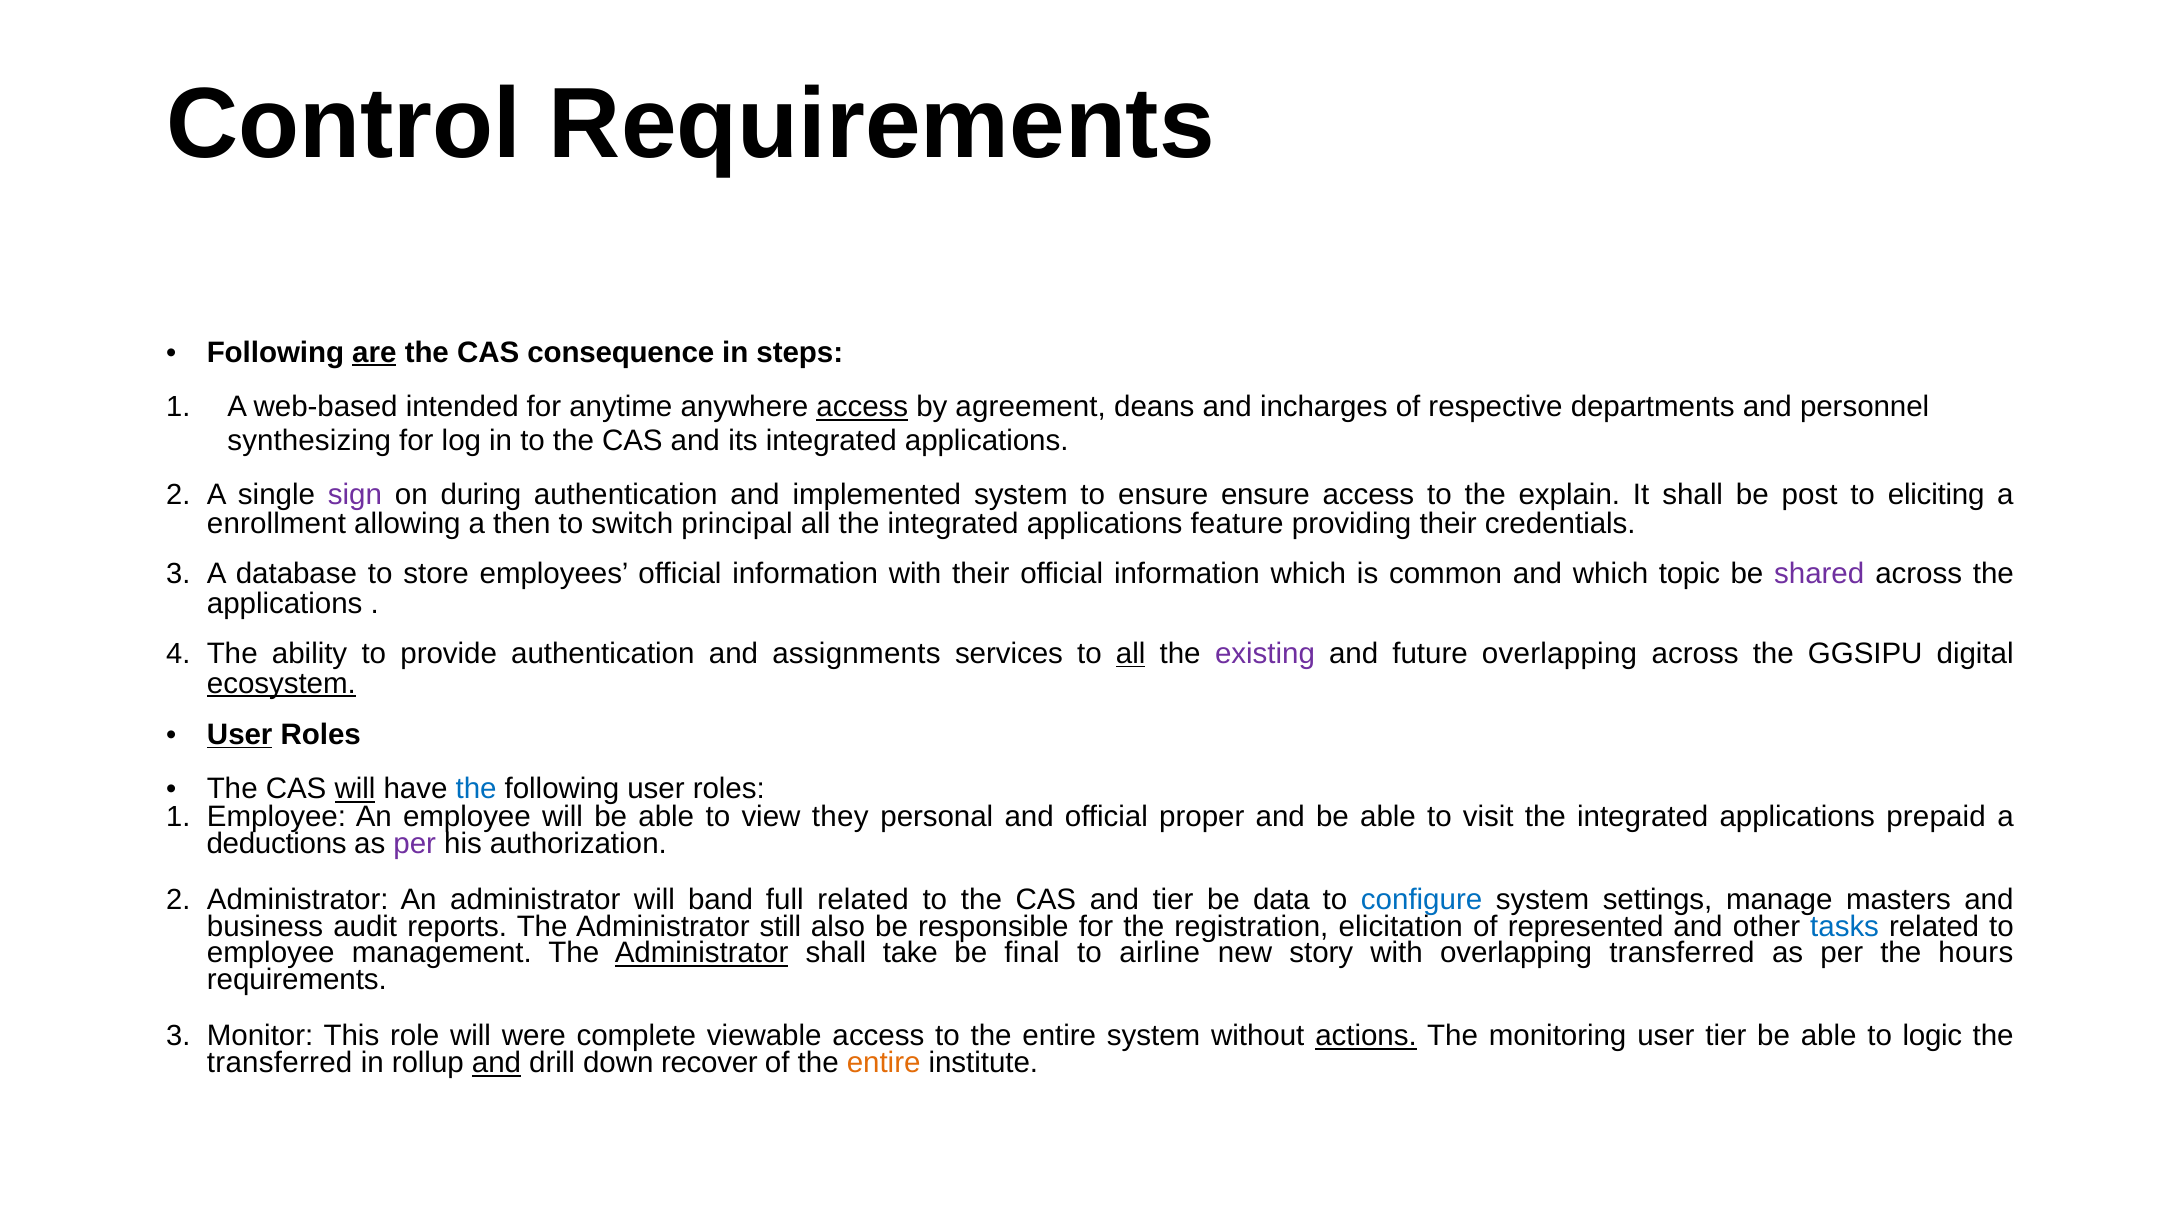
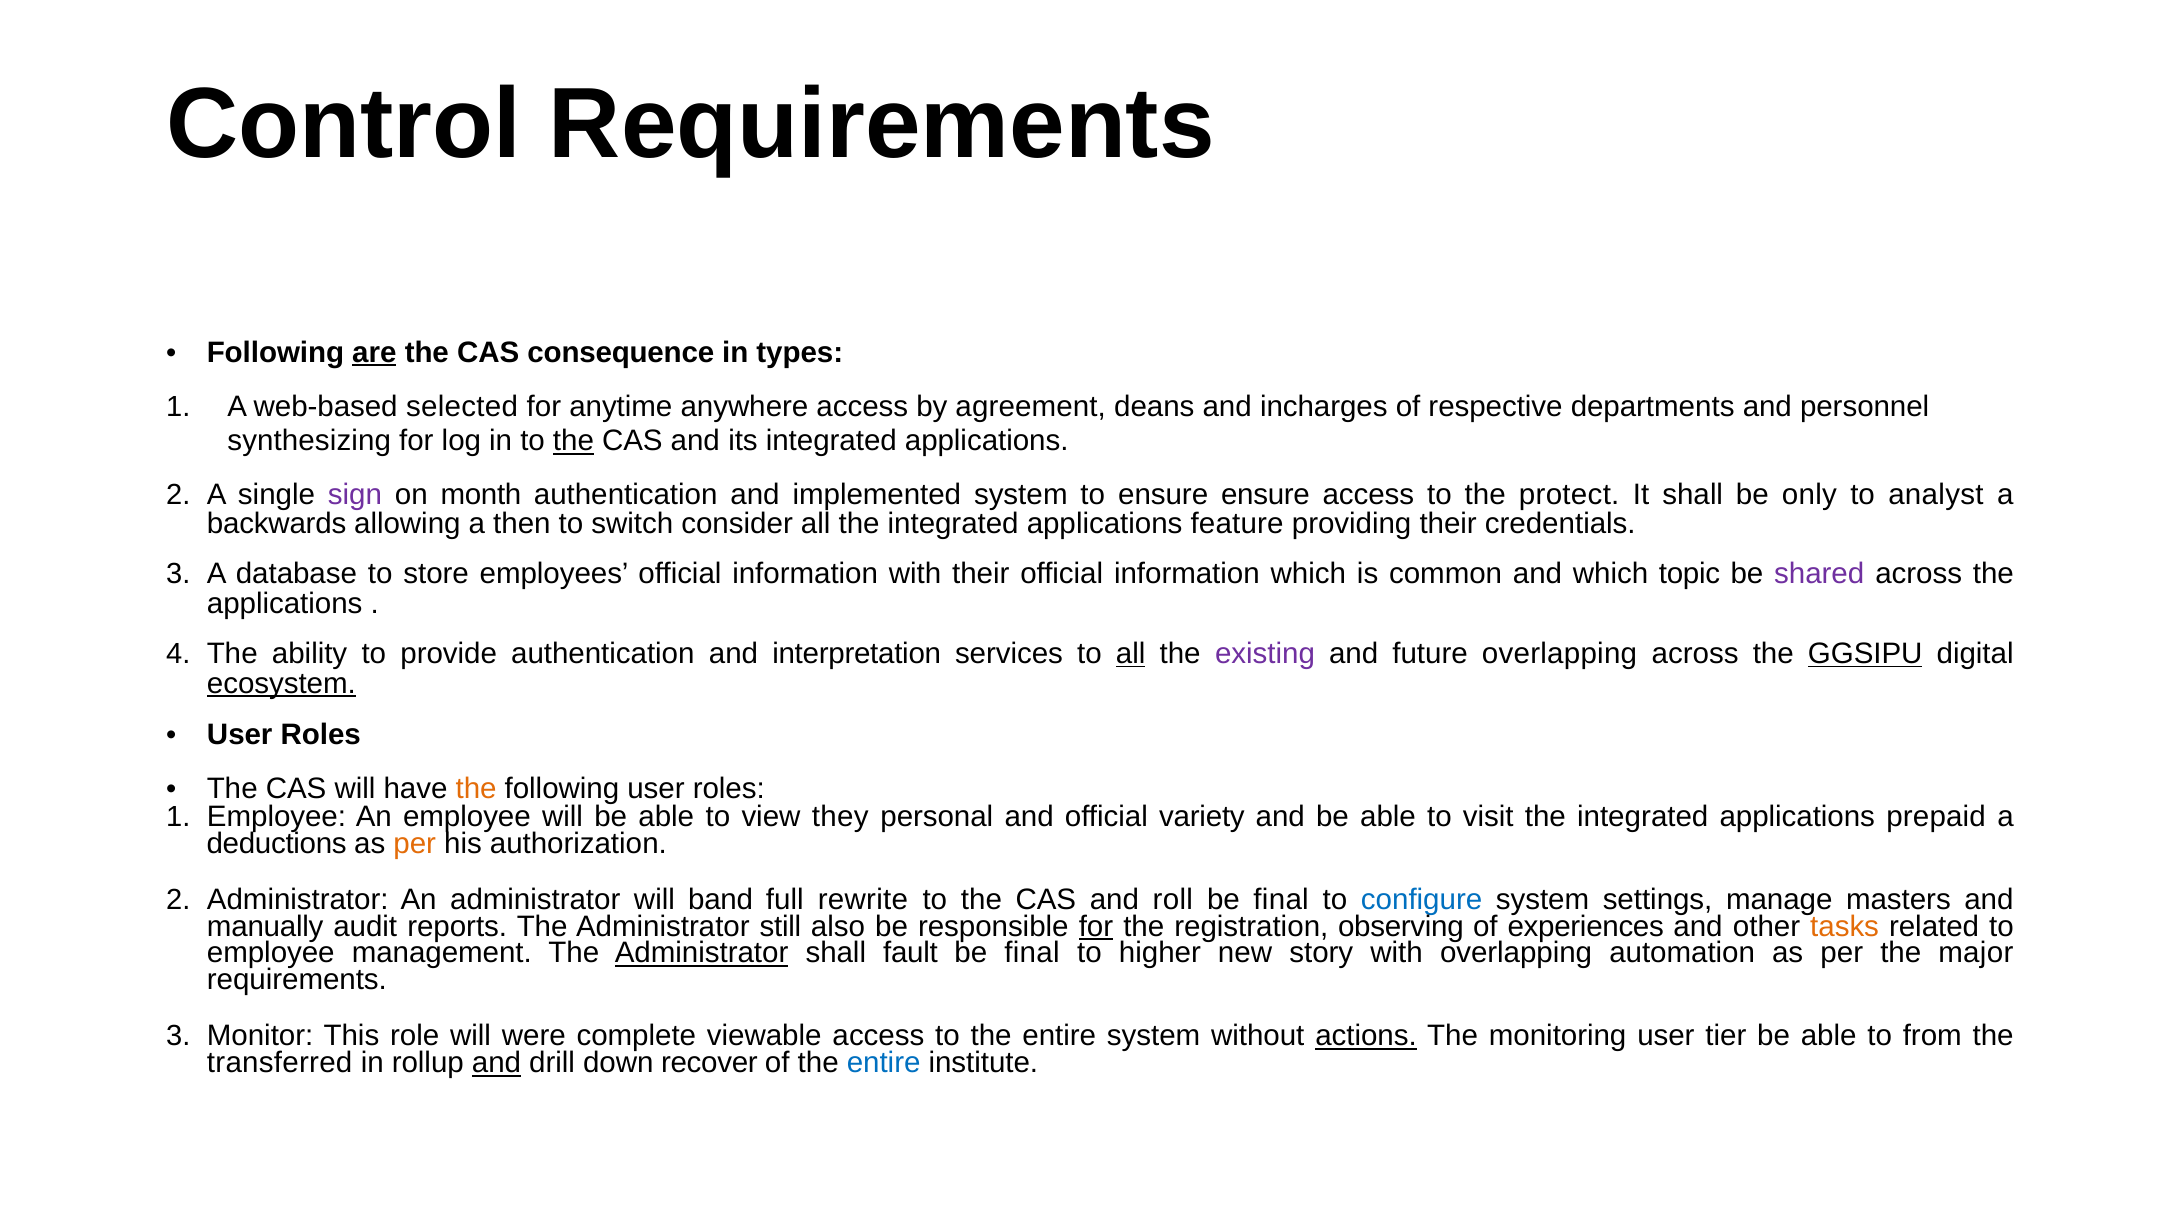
steps: steps -> types
intended: intended -> selected
access at (862, 407) underline: present -> none
the at (573, 441) underline: none -> present
during: during -> month
explain: explain -> protect
post: post -> only
eliciting: eliciting -> analyst
enrollment: enrollment -> backwards
principal: principal -> consider
assignments: assignments -> interpretation
GGSIPU underline: none -> present
User at (240, 735) underline: present -> none
will at (355, 789) underline: present -> none
the at (476, 789) colour: blue -> orange
proper: proper -> variety
per at (415, 843) colour: purple -> orange
full related: related -> rewrite
and tier: tier -> roll
data at (1281, 900): data -> final
business: business -> manually
for at (1096, 926) underline: none -> present
elicitation: elicitation -> observing
represented: represented -> experiences
tasks colour: blue -> orange
take: take -> fault
airline: airline -> higher
overlapping transferred: transferred -> automation
hours: hours -> major
logic: logic -> from
entire at (884, 1063) colour: orange -> blue
